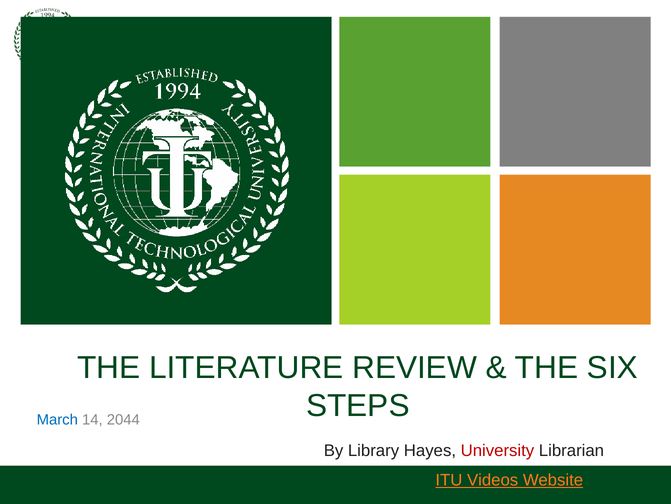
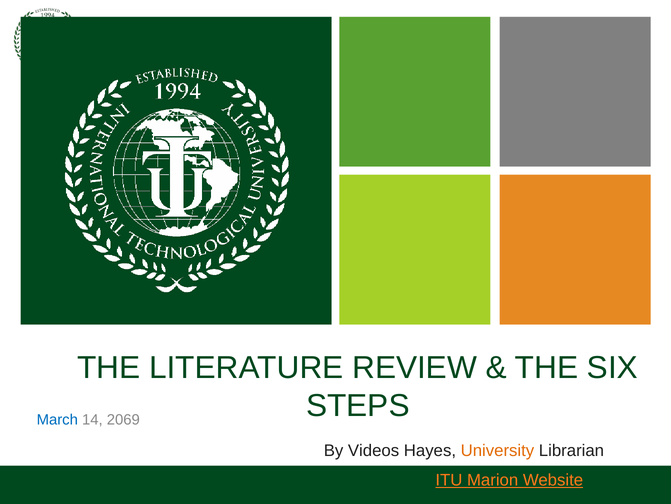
2044: 2044 -> 2069
Library: Library -> Videos
University colour: red -> orange
Videos: Videos -> Marion
